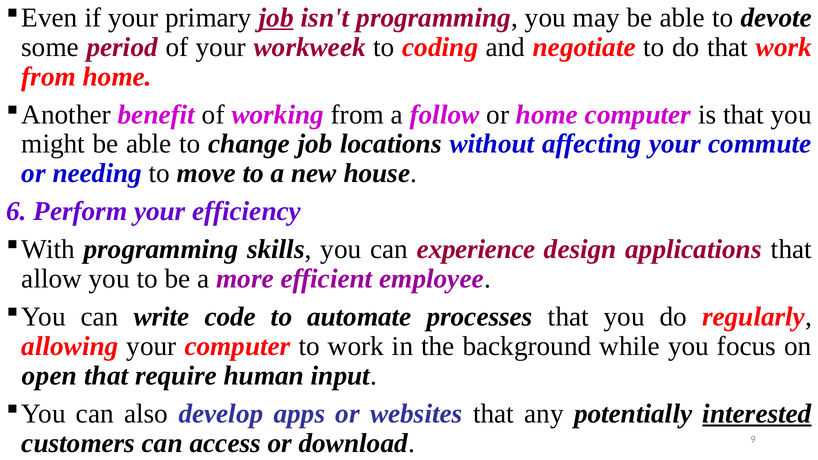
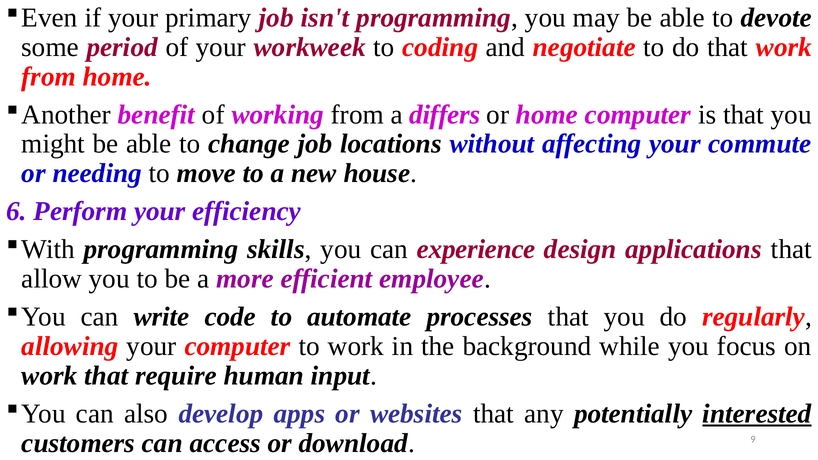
job at (276, 18) underline: present -> none
follow: follow -> differs
open at (49, 376): open -> work
